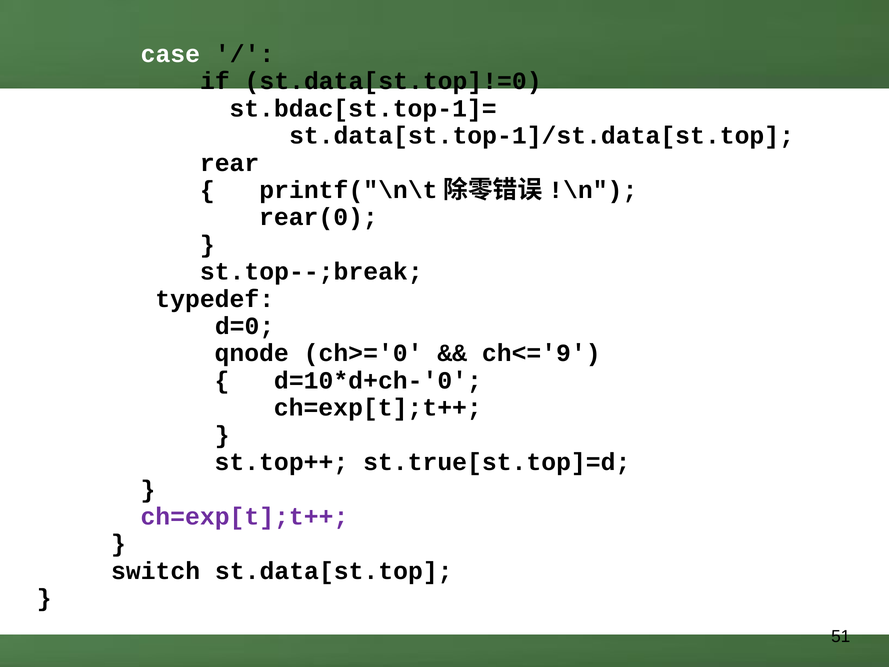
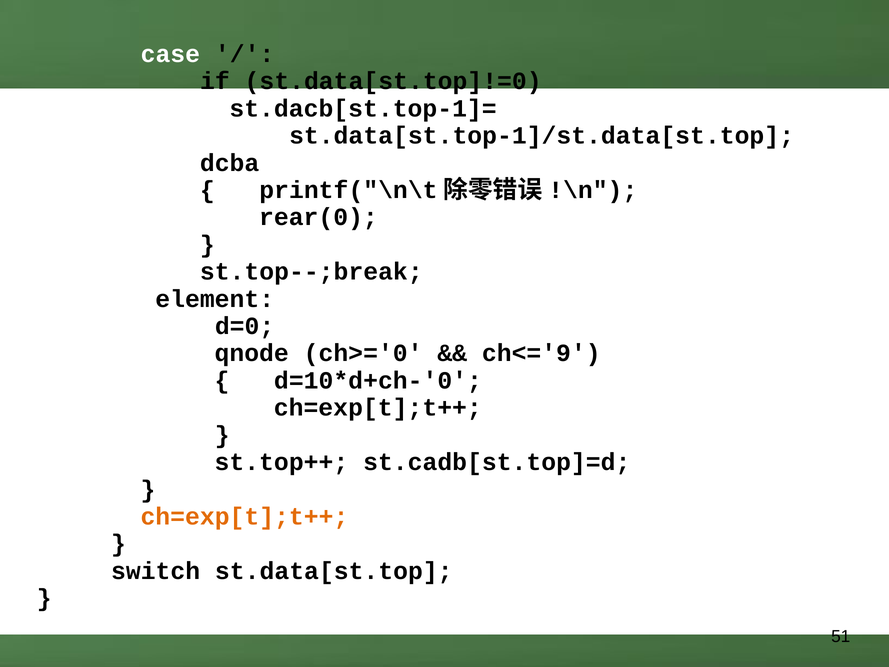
st.bdac[st.top-1]=: st.bdac[st.top-1]= -> st.dacb[st.top-1]=
rear: rear -> dcba
typedef: typedef -> element
st.true[st.top]=d: st.true[st.top]=d -> st.cadb[st.top]=d
ch=exp[t];t++ at (244, 516) colour: purple -> orange
